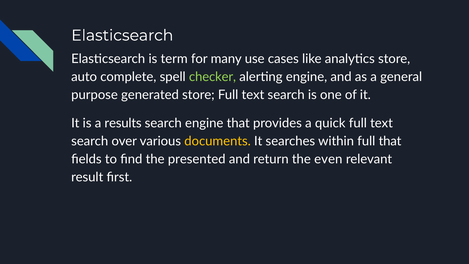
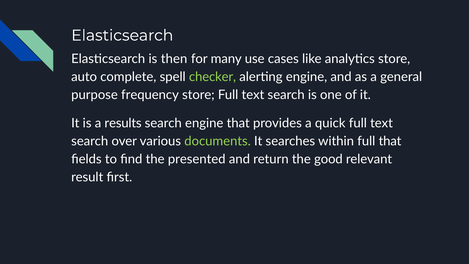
term: term -> then
generated: generated -> frequency
documents colour: yellow -> light green
even: even -> good
